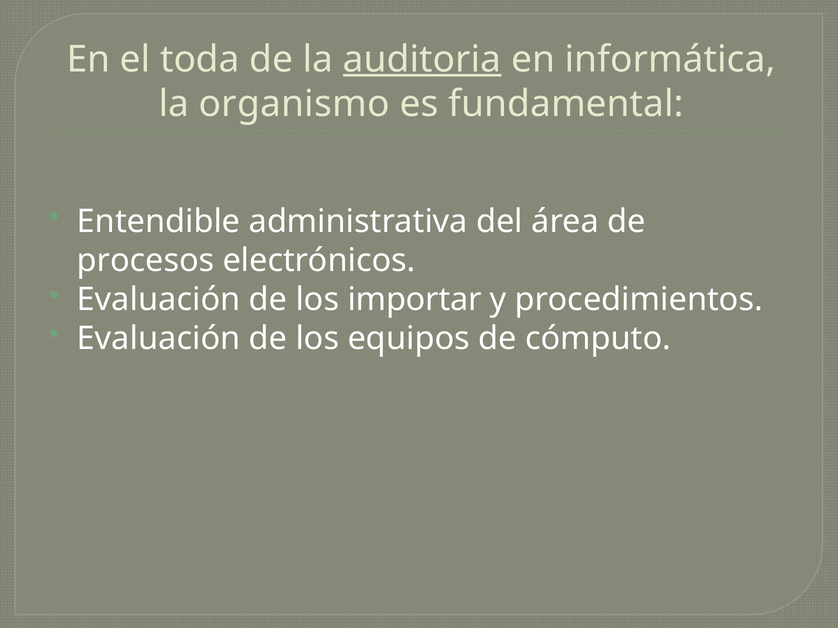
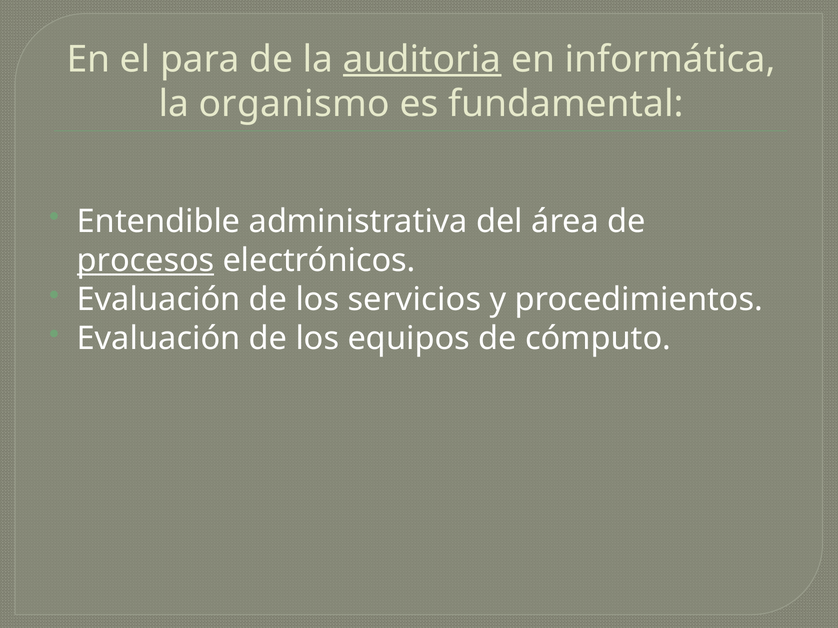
toda: toda -> para
procesos underline: none -> present
importar: importar -> servicios
